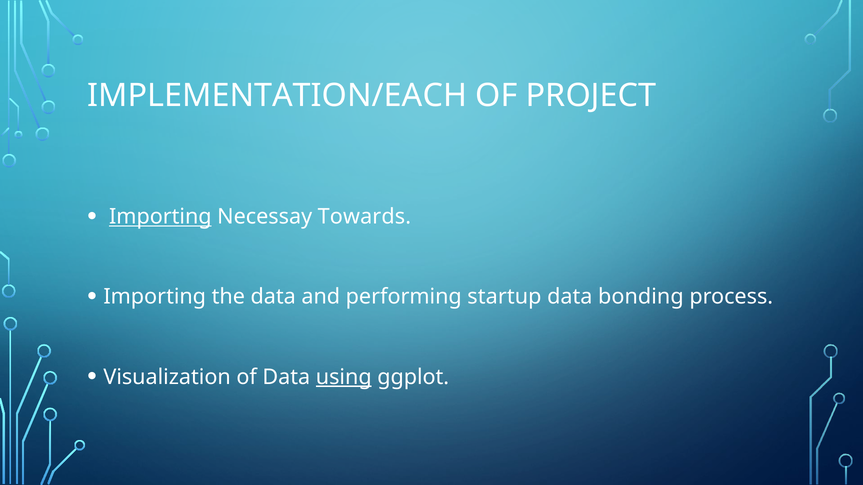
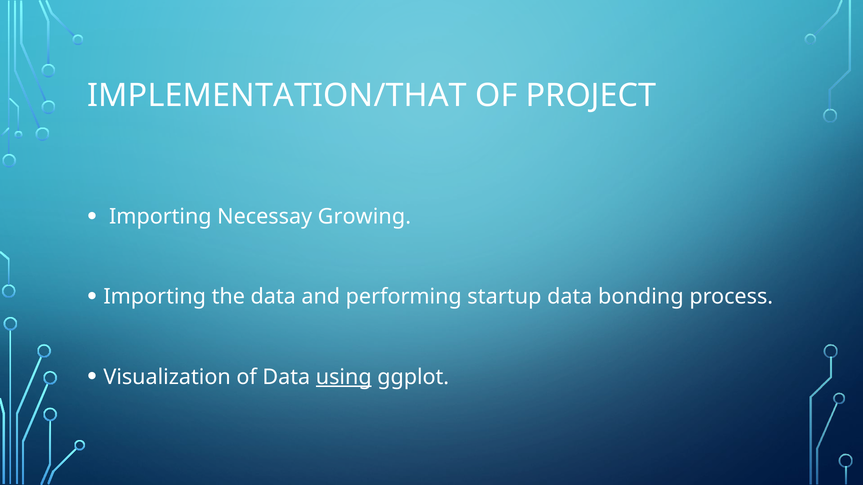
IMPLEMENTATION/EACH: IMPLEMENTATION/EACH -> IMPLEMENTATION/THAT
Importing at (160, 217) underline: present -> none
Towards: Towards -> Growing
